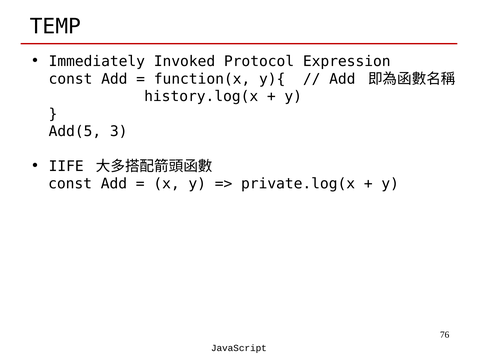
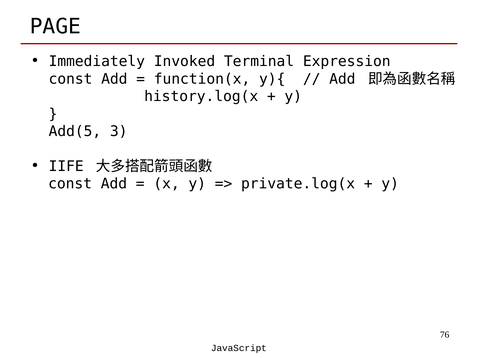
TEMP: TEMP -> PAGE
Protocol: Protocol -> Terminal
